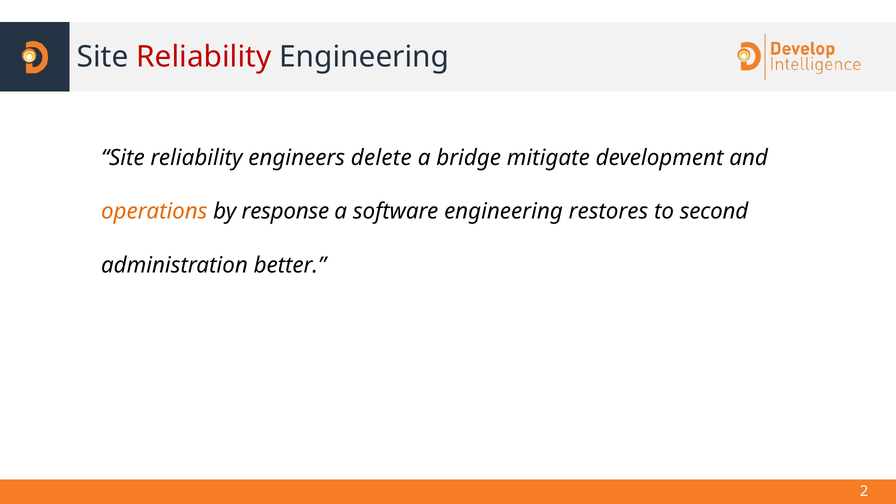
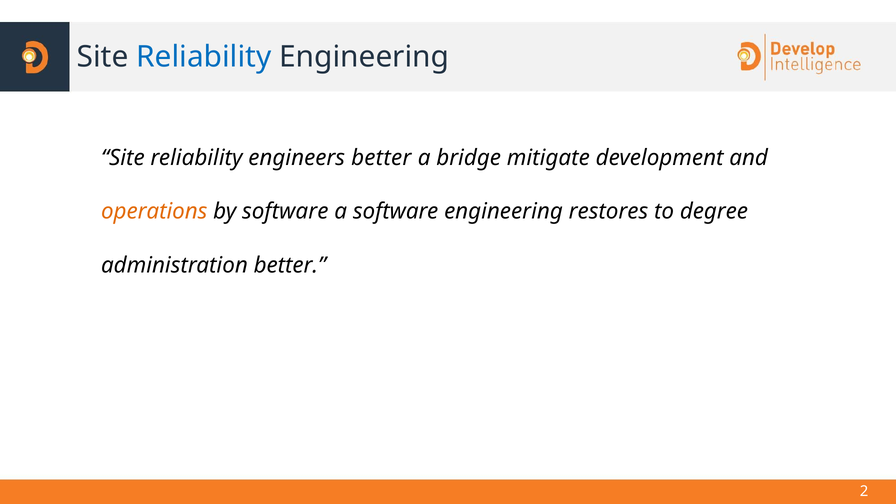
Reliability at (204, 57) colour: red -> blue
engineers delete: delete -> better
by response: response -> software
second: second -> degree
